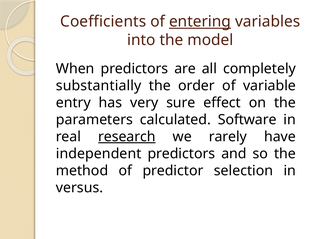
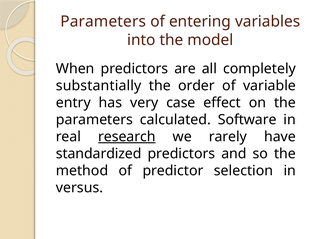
Coefficients at (103, 21): Coefficients -> Parameters
entering underline: present -> none
sure: sure -> case
independent: independent -> standardized
